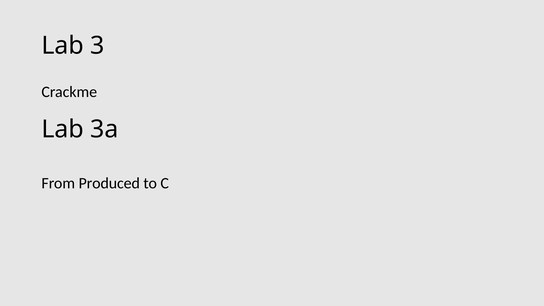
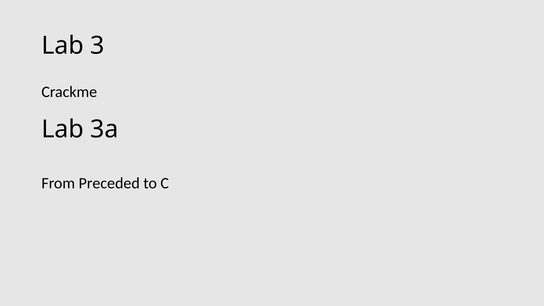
Produced: Produced -> Preceded
